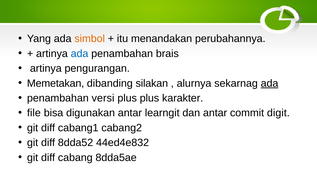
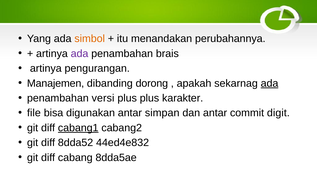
ada at (80, 54) colour: blue -> purple
Memetakan: Memetakan -> Manajemen
silakan: silakan -> dorong
alurnya: alurnya -> apakah
learngit: learngit -> simpan
cabang1 underline: none -> present
